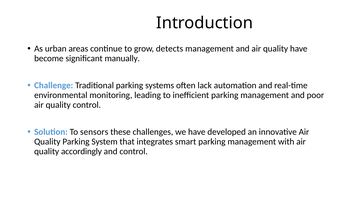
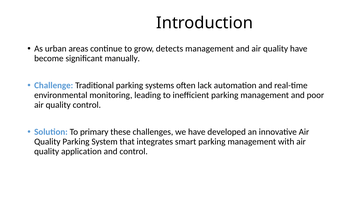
sensors: sensors -> primary
accordingly: accordingly -> application
